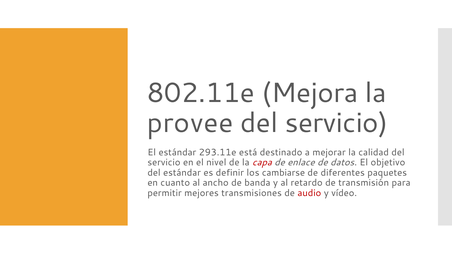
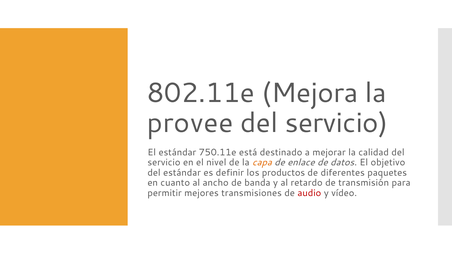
293.11e: 293.11e -> 750.11e
capa colour: red -> orange
cambiarse: cambiarse -> productos
